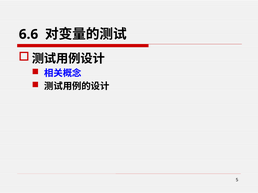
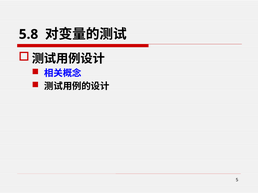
6.6: 6.6 -> 5.8
